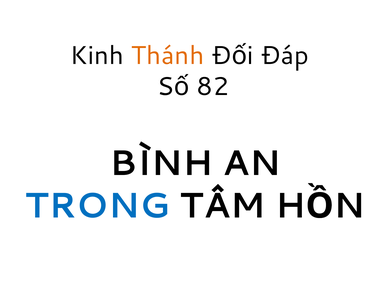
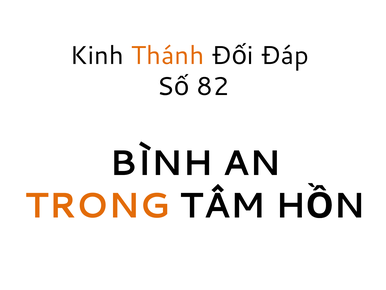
TRONG colour: blue -> orange
